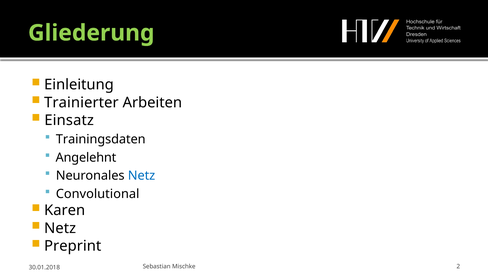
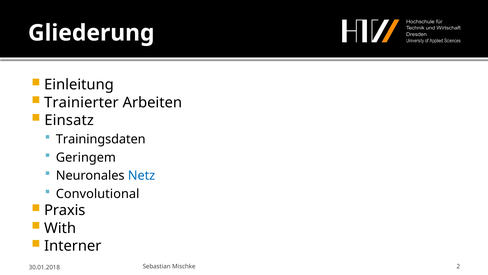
Gliederung colour: light green -> white
Angelehnt: Angelehnt -> Geringem
Karen: Karen -> Praxis
Netz at (60, 228): Netz -> With
Preprint: Preprint -> Interner
